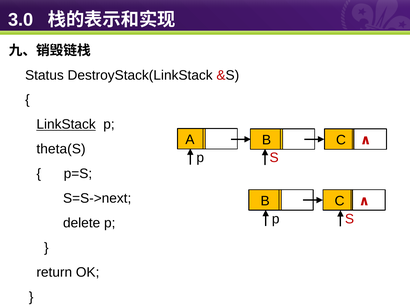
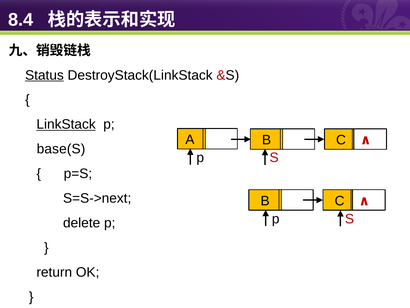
3.0: 3.0 -> 8.4
Status underline: none -> present
theta(S: theta(S -> base(S
